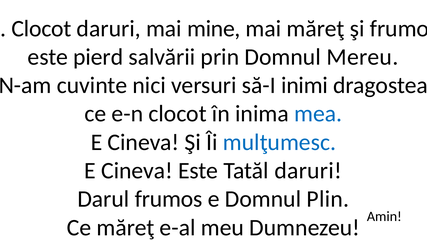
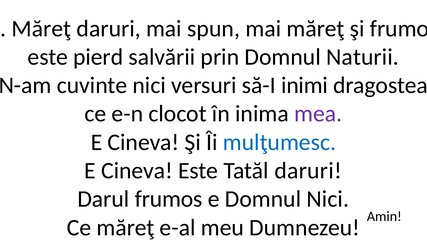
Clocot at (41, 29): Clocot -> Măreţ
mine: mine -> spun
Mereu: Mereu -> Naturii
mea colour: blue -> purple
Domnul Plin: Plin -> Nici
